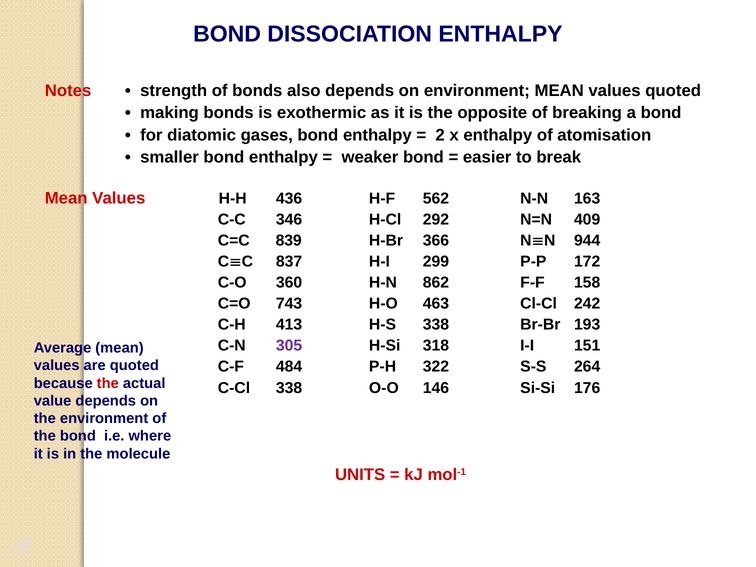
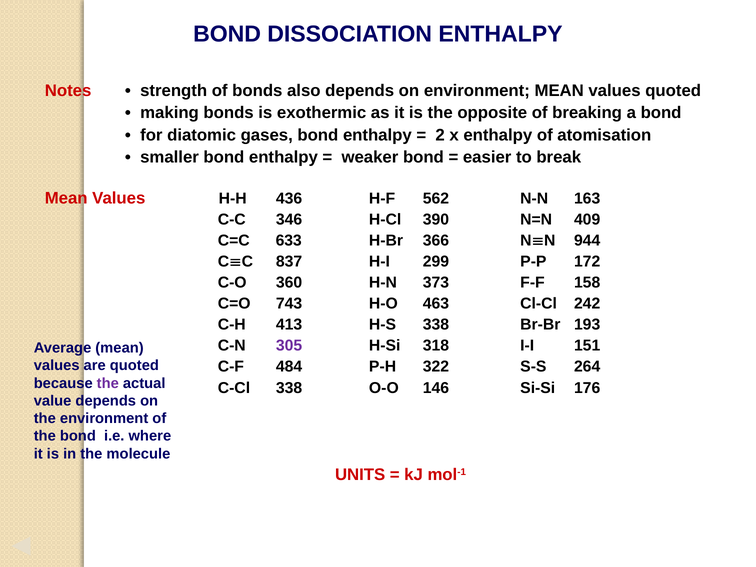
292: 292 -> 390
839: 839 -> 633
862: 862 -> 373
the at (108, 383) colour: red -> purple
